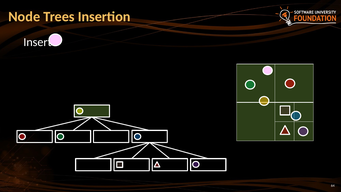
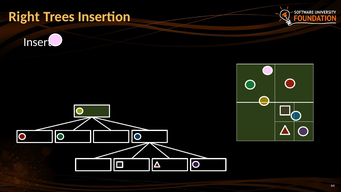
Node: Node -> Right
